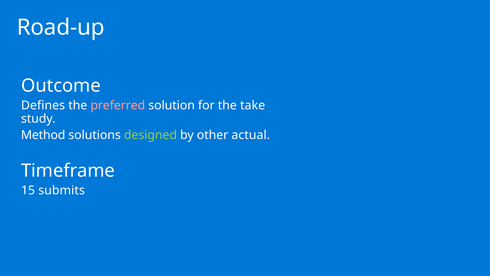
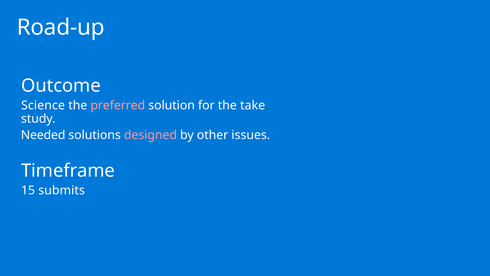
Defines: Defines -> Science
Method: Method -> Needed
designed colour: light green -> pink
actual: actual -> issues
